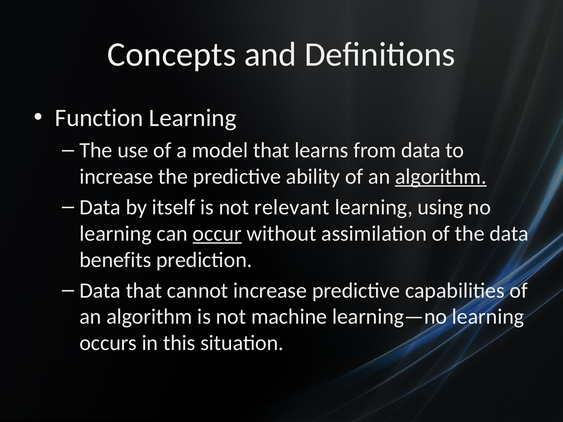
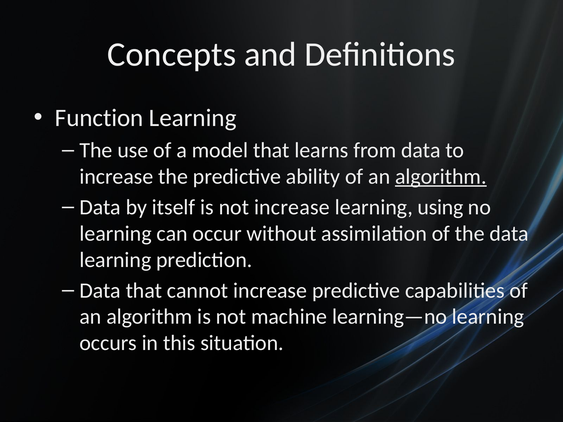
not relevant: relevant -> increase
occur underline: present -> none
benefits at (115, 260): benefits -> learning
